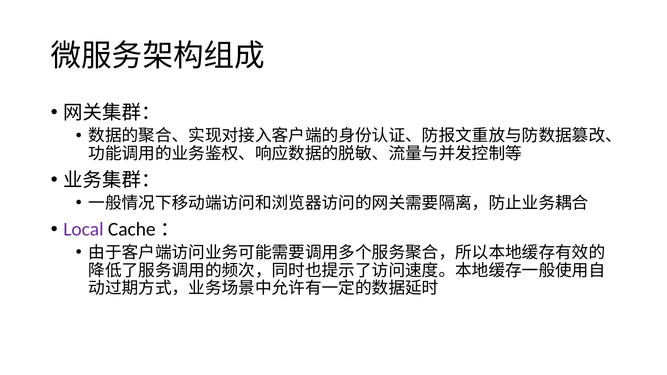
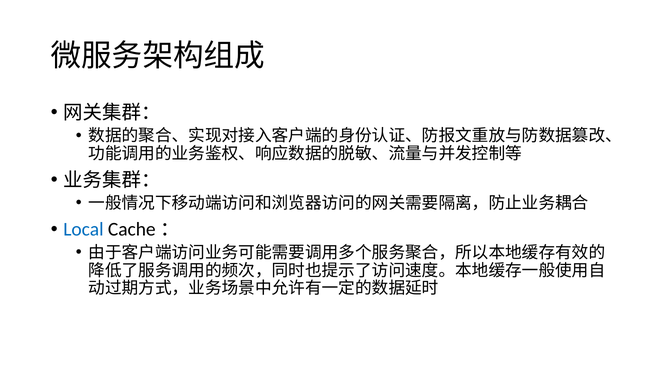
Local colour: purple -> blue
